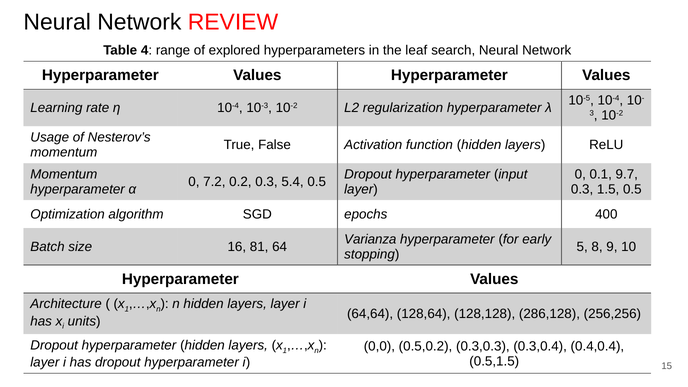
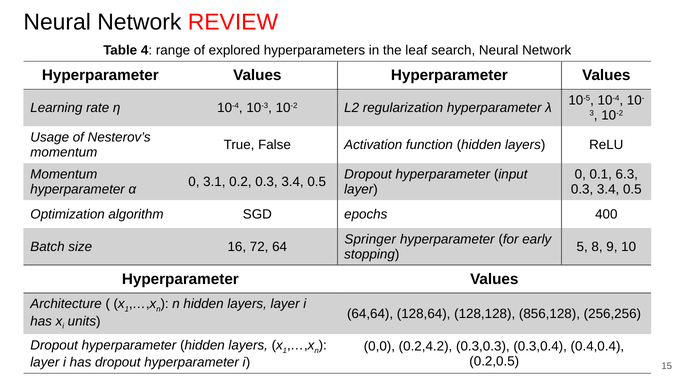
9.7: 9.7 -> 6.3
7.2: 7.2 -> 3.1
0.2 0.3 5.4: 5.4 -> 3.4
1.5 at (608, 189): 1.5 -> 3.4
Varianza: Varianza -> Springer
81: 81 -> 72
286,128: 286,128 -> 856,128
0.5,0.2: 0.5,0.2 -> 0.2,4.2
0.5,1.5: 0.5,1.5 -> 0.2,0.5
